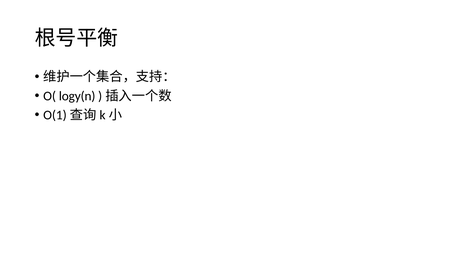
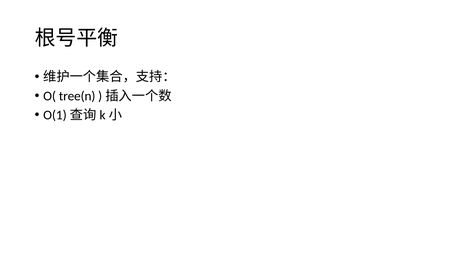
logy(n: logy(n -> tree(n
